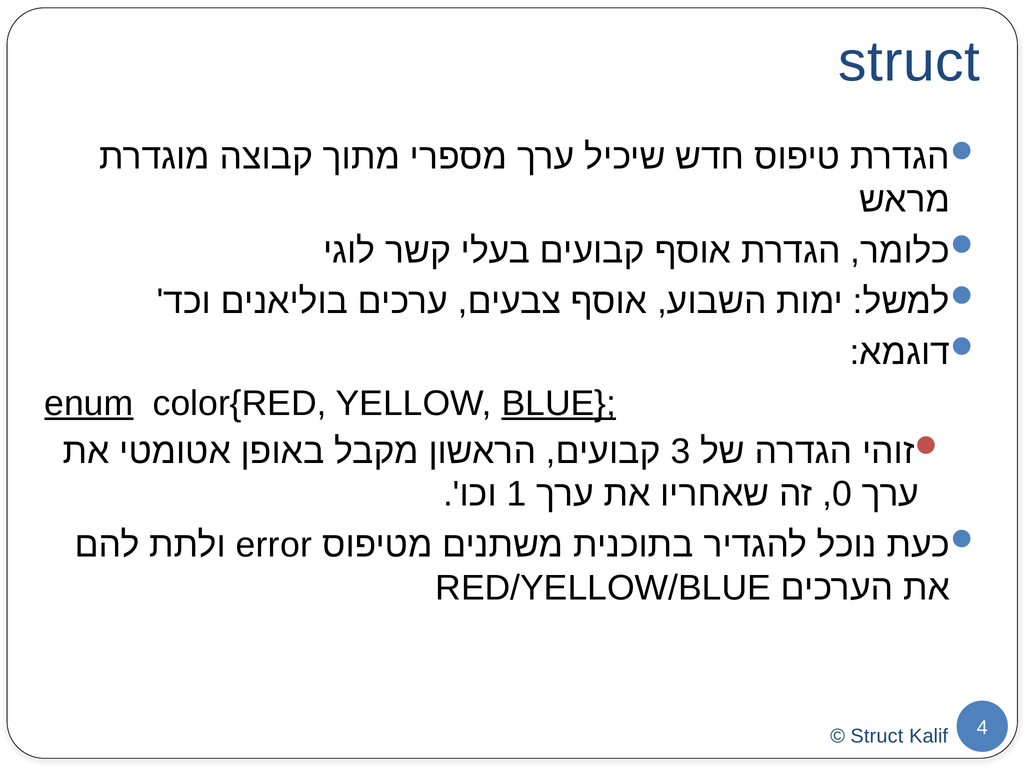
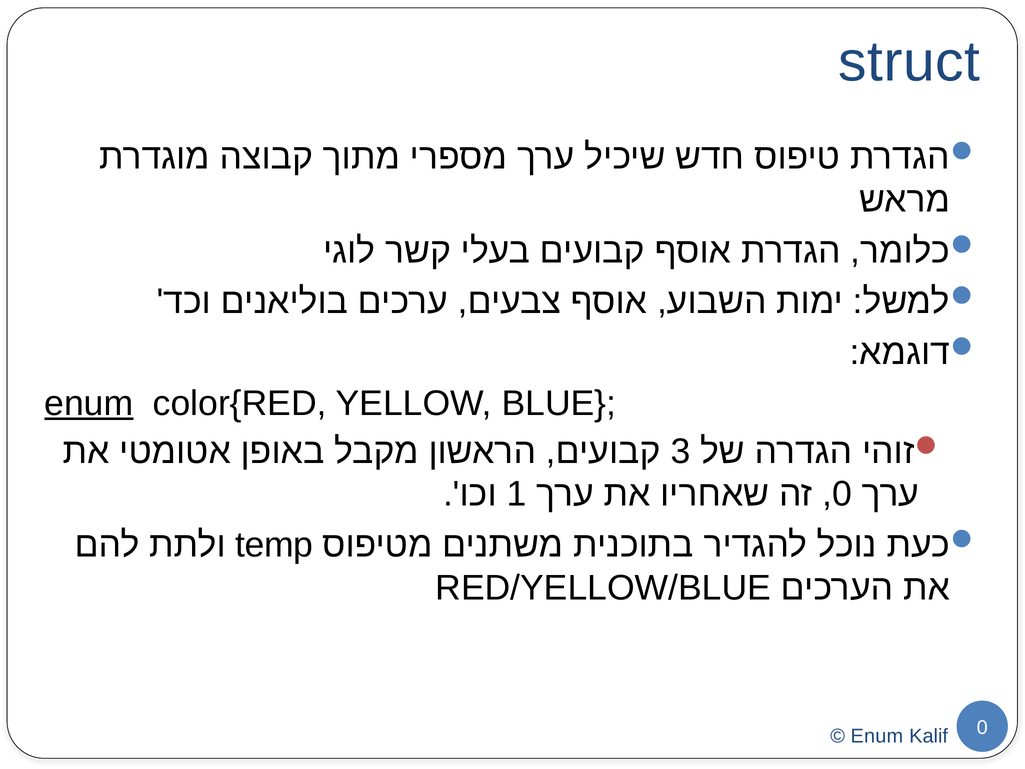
BLUE underline: present -> none
error: error -> temp
Struct at (877, 736): Struct -> Enum
Kalif 4: 4 -> 0
